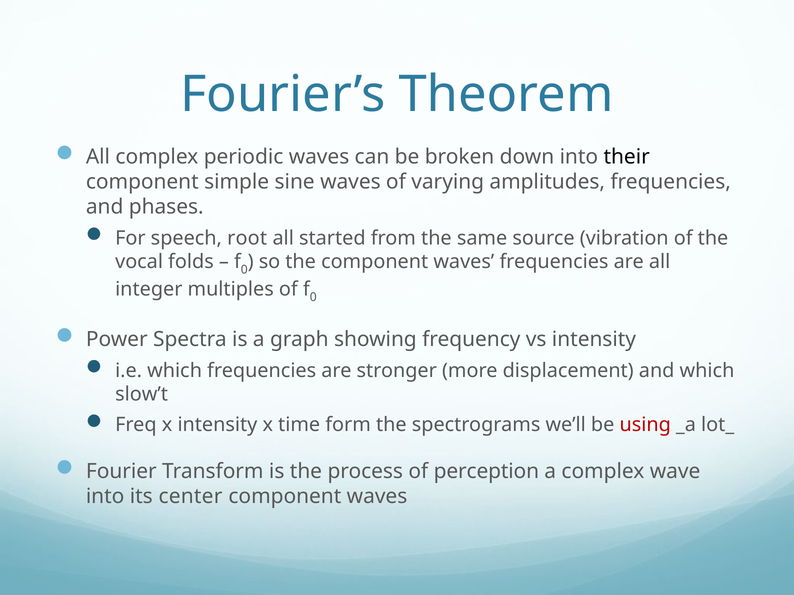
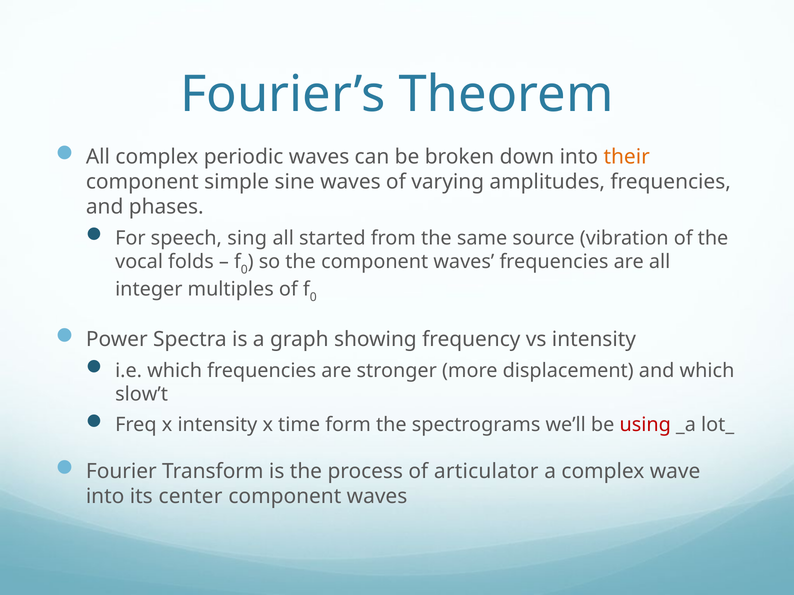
their colour: black -> orange
root: root -> sing
perception: perception -> articulator
